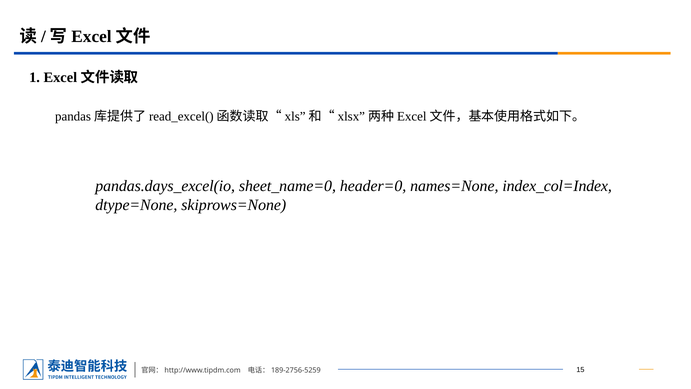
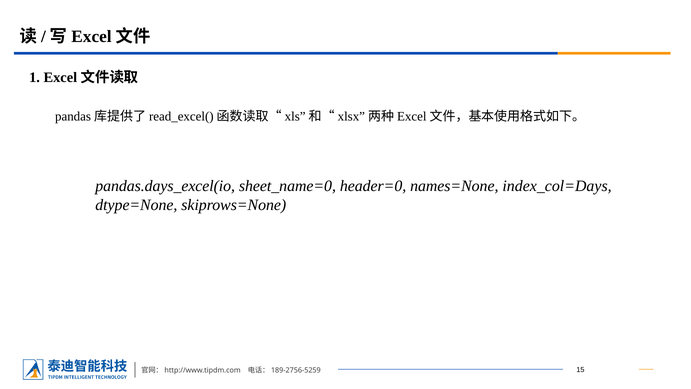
index_col=Index: index_col=Index -> index_col=Days
